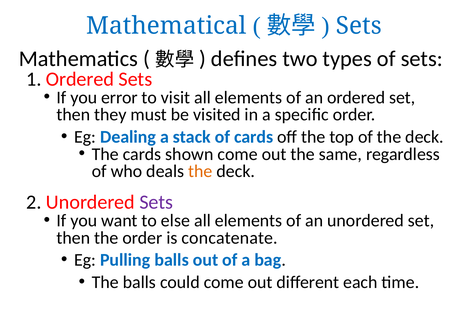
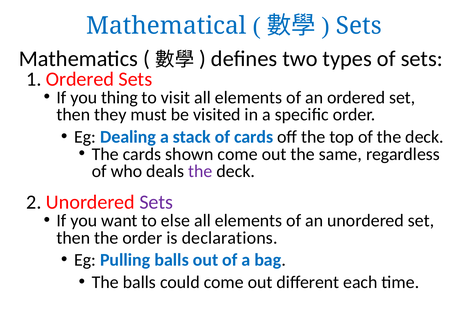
error: error -> thing
the at (200, 171) colour: orange -> purple
concatenate: concatenate -> declarations
